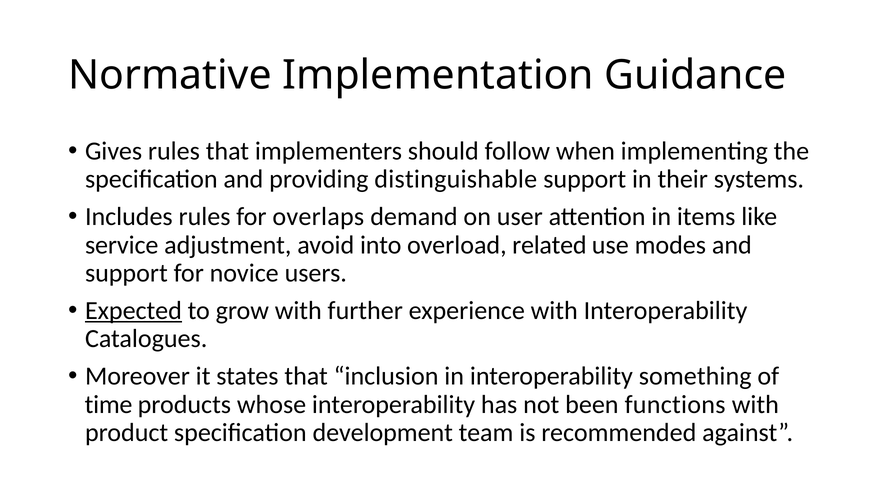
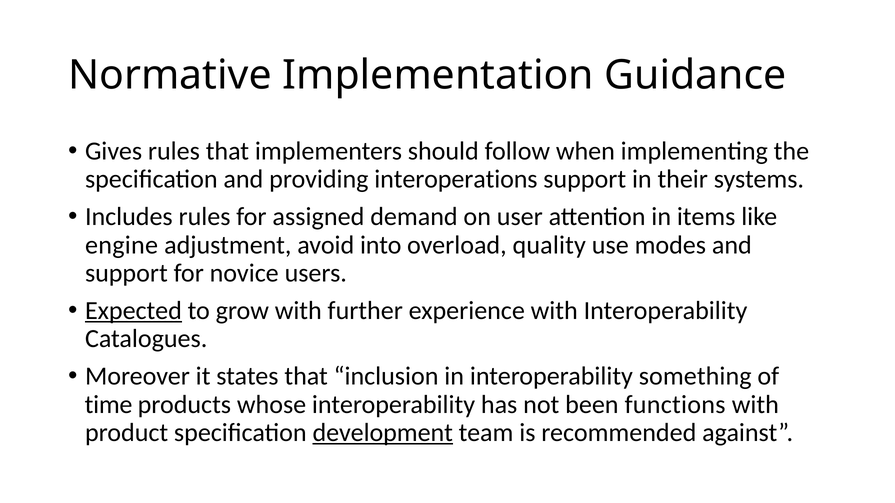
distinguishable: distinguishable -> interoperations
overlaps: overlaps -> assigned
service: service -> engine
related: related -> quality
development underline: none -> present
